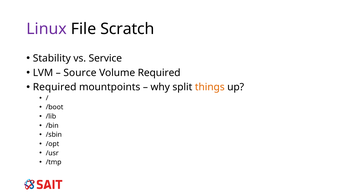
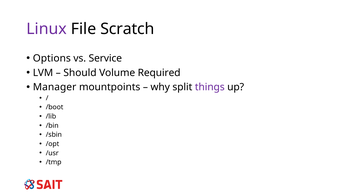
Stability: Stability -> Options
Source: Source -> Should
Required at (55, 87): Required -> Manager
things colour: orange -> purple
